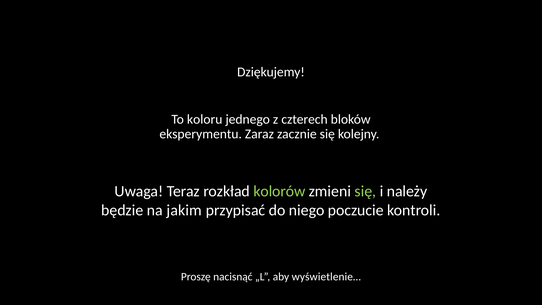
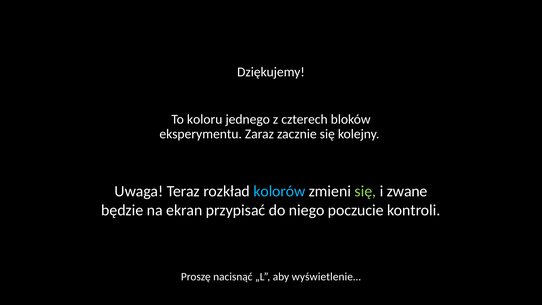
kolorów colour: light green -> light blue
należy: należy -> zwane
jakim: jakim -> ekran
